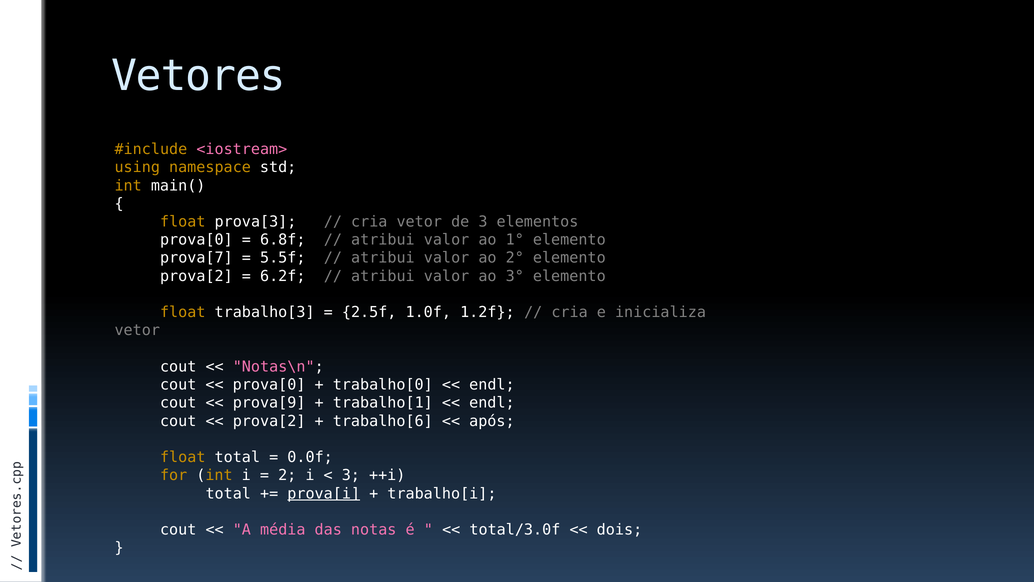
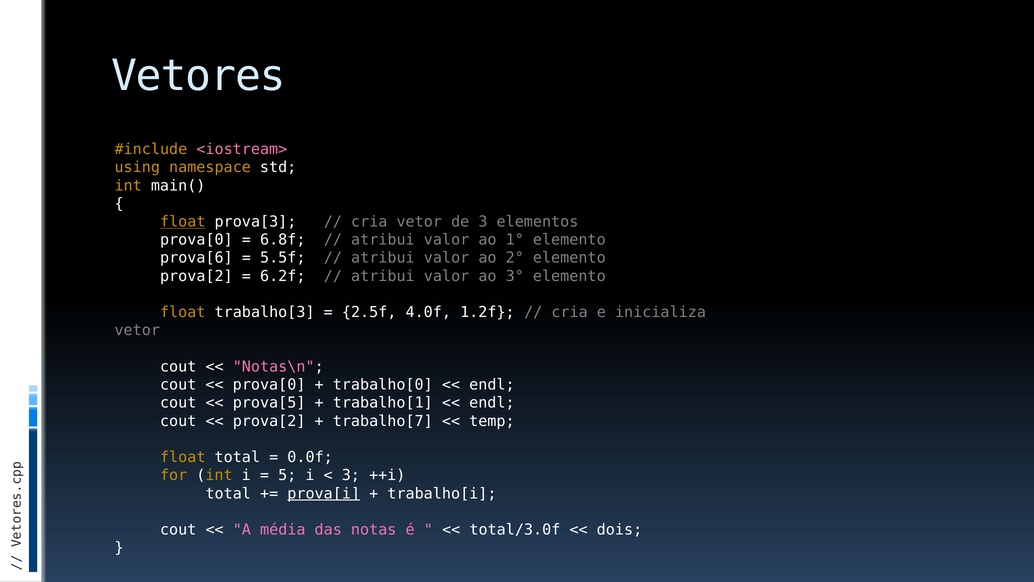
float at (183, 222) underline: none -> present
prova[7: prova[7 -> prova[6
1.0f: 1.0f -> 4.0f
prova[9: prova[9 -> prova[5
trabalho[6: trabalho[6 -> trabalho[7
após: após -> temp
2: 2 -> 5
